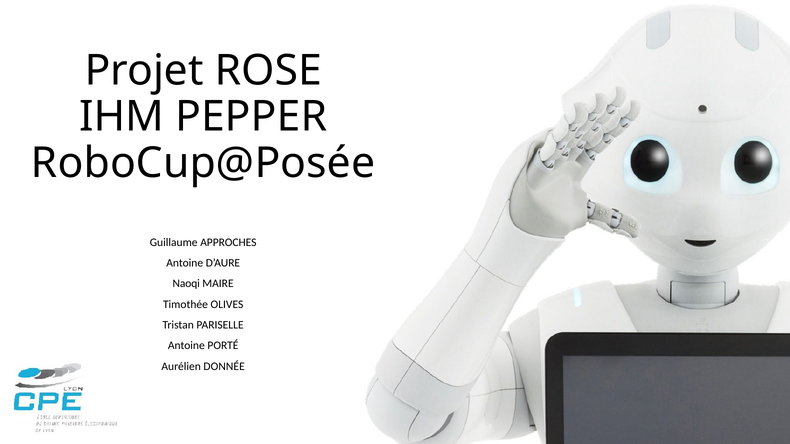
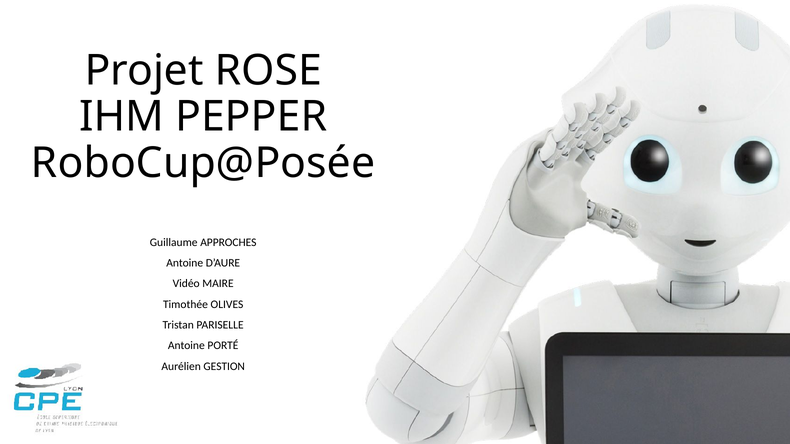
Naoqi: Naoqi -> Vidéo
DONNÉE: DONNÉE -> GESTION
